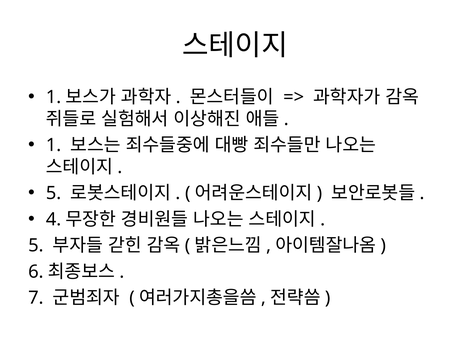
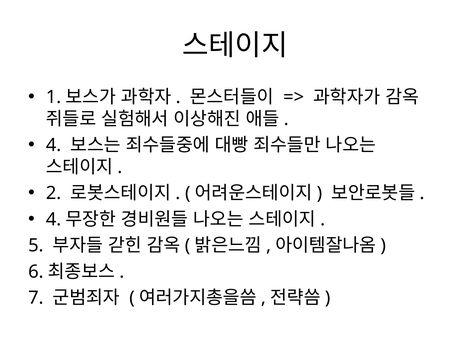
1 at (54, 145): 1 -> 4
5 at (54, 193): 5 -> 2
